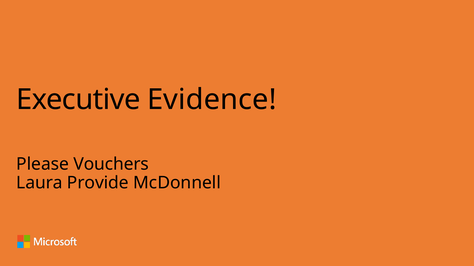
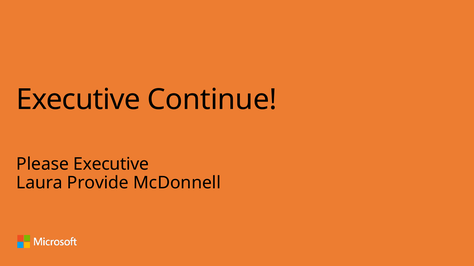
Evidence: Evidence -> Continue
Please Vouchers: Vouchers -> Executive
